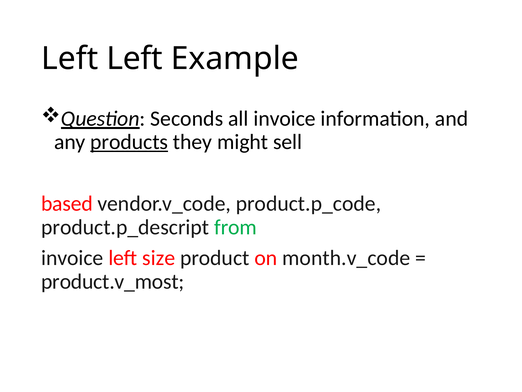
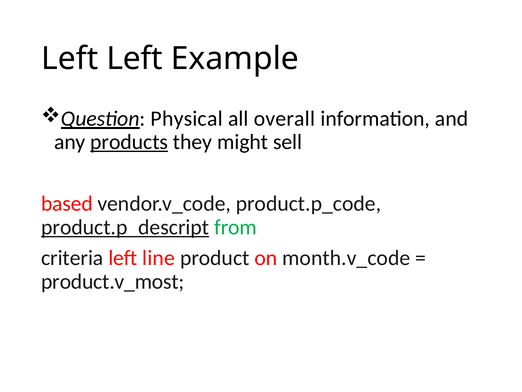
Seconds: Seconds -> Physical
all invoice: invoice -> overall
product.p_descript underline: none -> present
invoice at (72, 258): invoice -> criteria
size: size -> line
